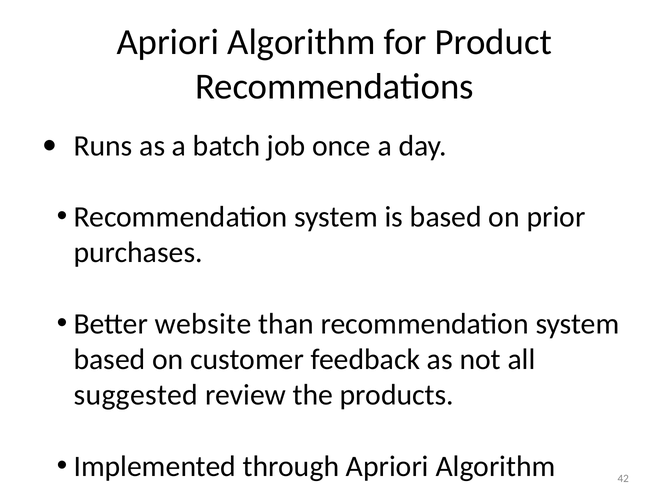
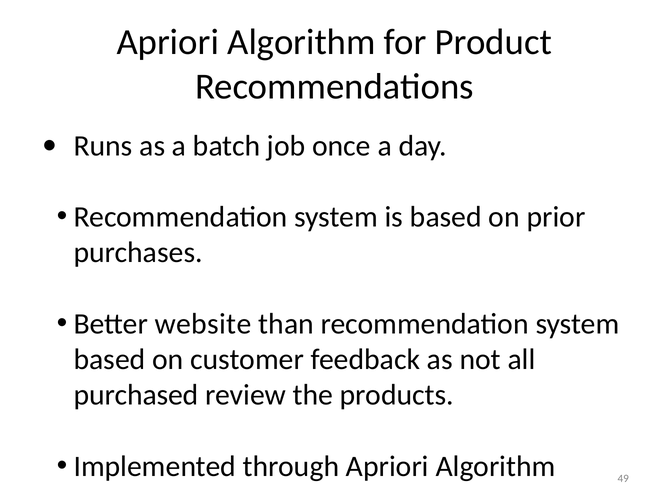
suggested: suggested -> purchased
42: 42 -> 49
